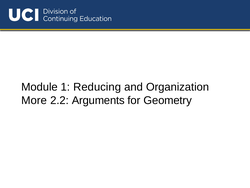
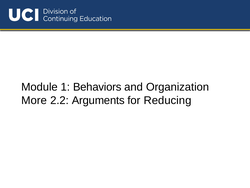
Reducing: Reducing -> Behaviors
Geometry: Geometry -> Reducing
